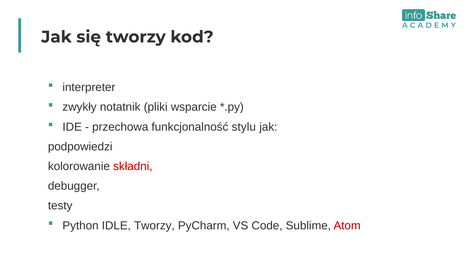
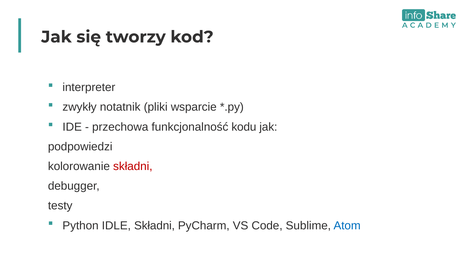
stylu: stylu -> kodu
IDLE Tworzy: Tworzy -> Składni
Atom colour: red -> blue
